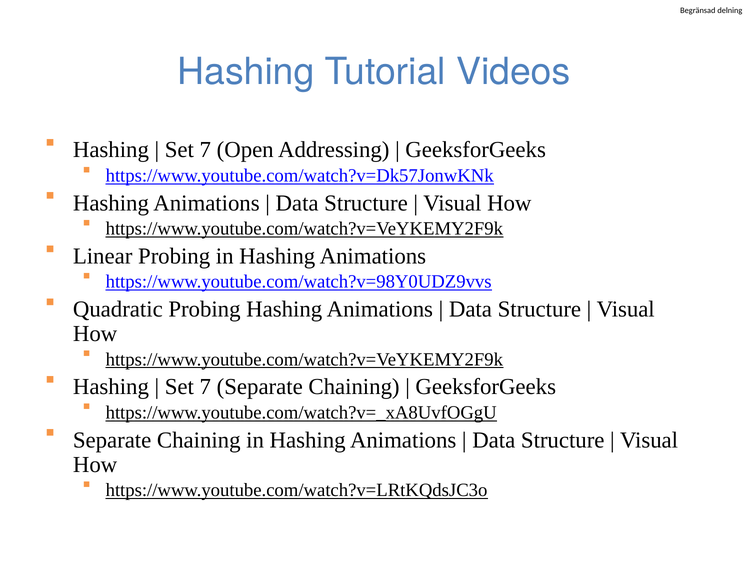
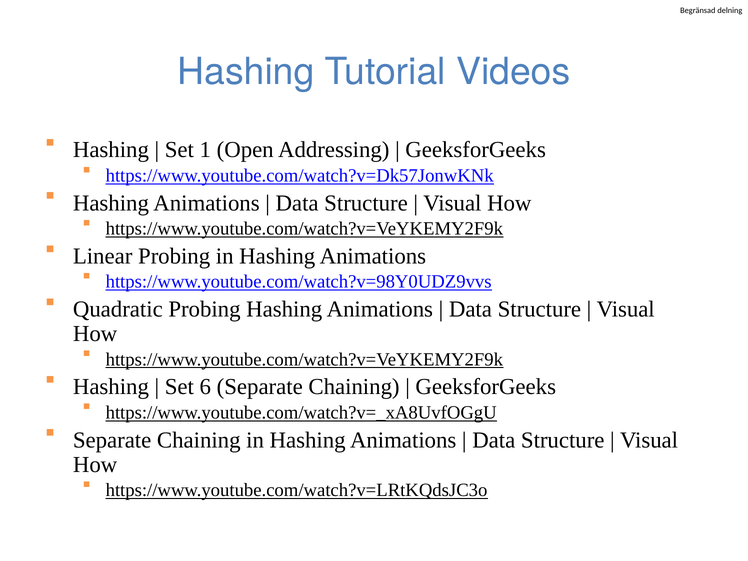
7 at (205, 150): 7 -> 1
7 at (205, 387): 7 -> 6
